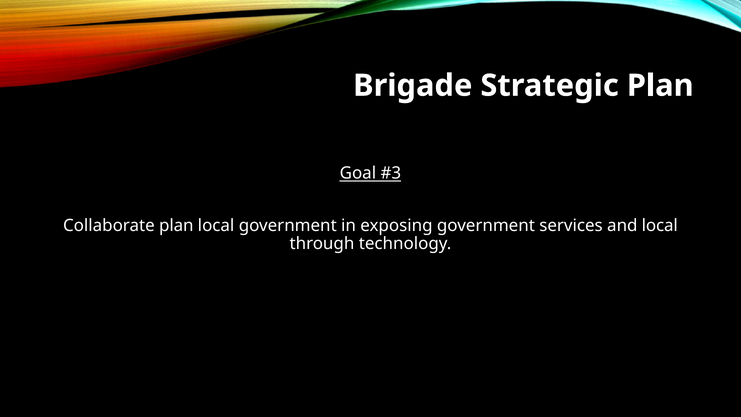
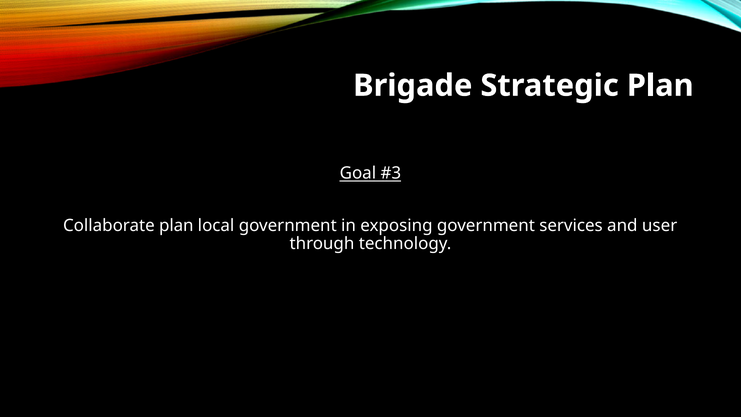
and local: local -> user
